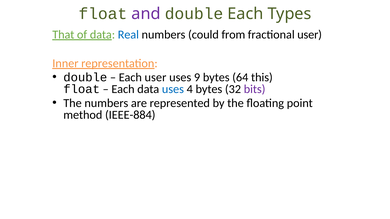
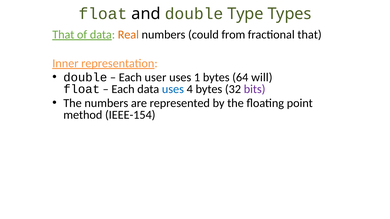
and colour: purple -> black
double Each: Each -> Type
Real colour: blue -> orange
fractional user: user -> that
9: 9 -> 1
this: this -> will
IEEE-884: IEEE-884 -> IEEE-154
